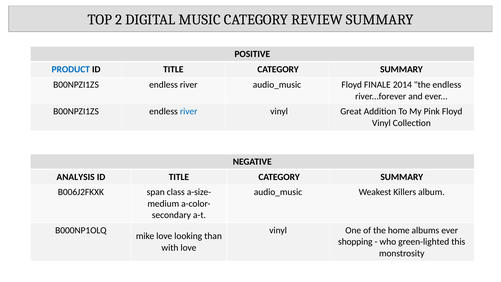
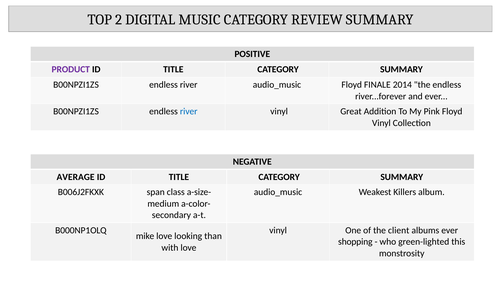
PRODUCT colour: blue -> purple
ANALYSIS: ANALYSIS -> AVERAGE
home: home -> client
